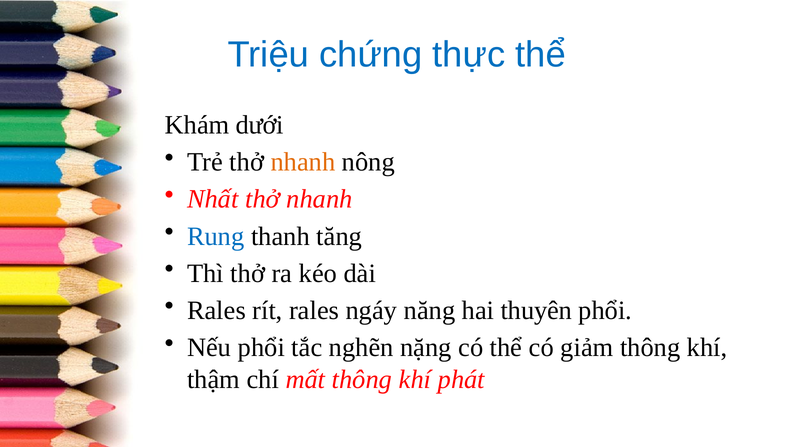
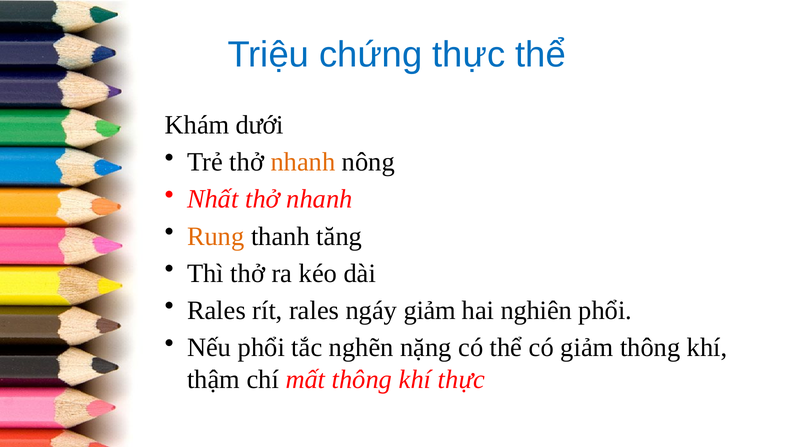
Rung colour: blue -> orange
ngáy năng: năng -> giảm
thuyên: thuyên -> nghiên
khí phát: phát -> thực
